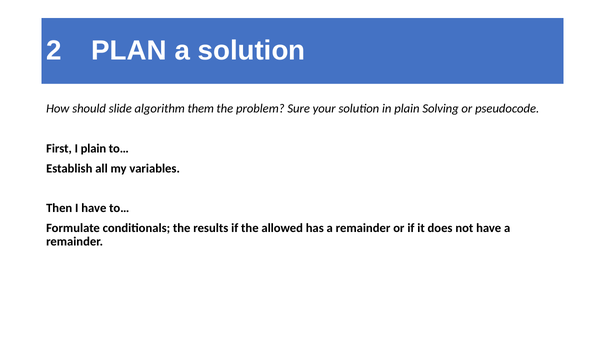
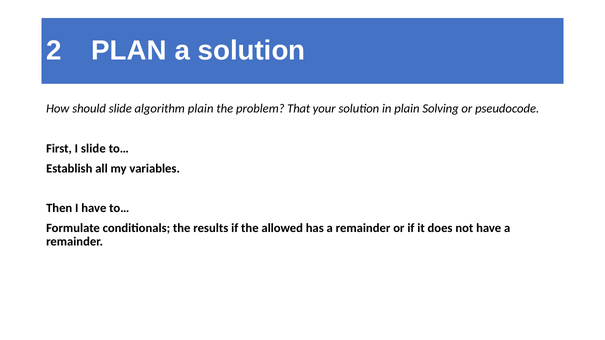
algorithm them: them -> plain
Sure: Sure -> That
I plain: plain -> slide
